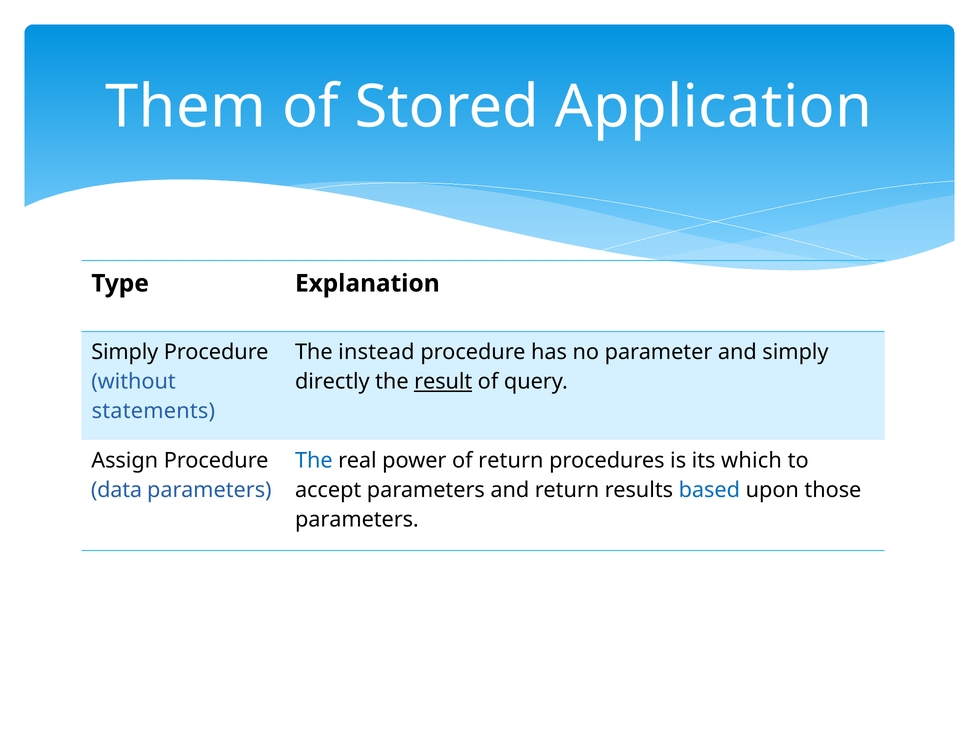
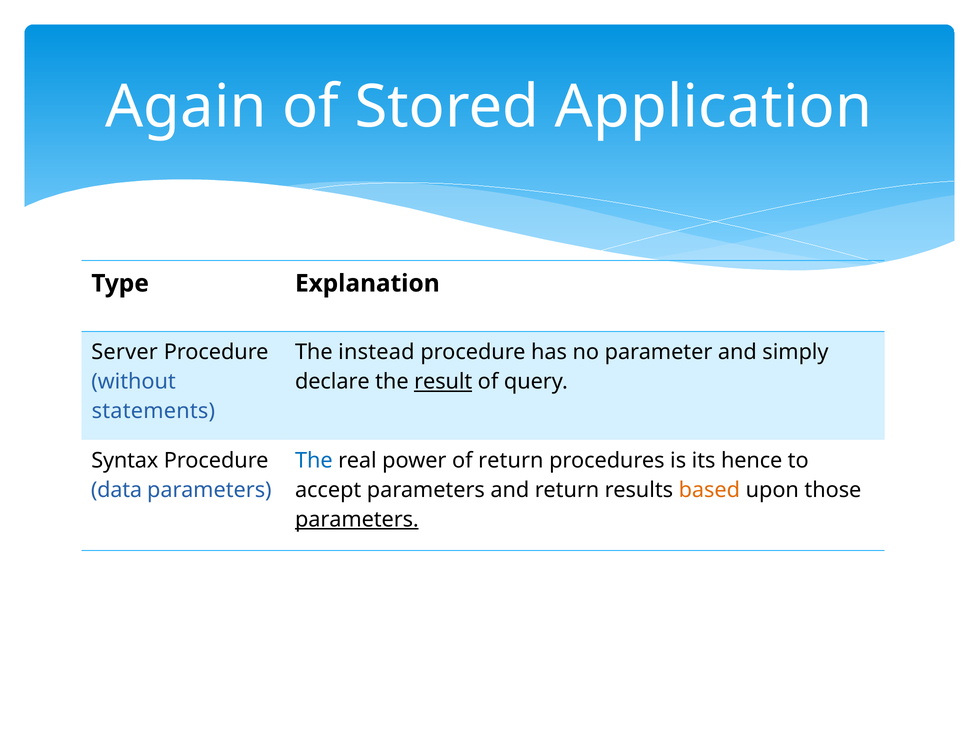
Them: Them -> Again
Simply at (125, 353): Simply -> Server
directly: directly -> declare
Assign: Assign -> Syntax
which: which -> hence
based colour: blue -> orange
parameters at (357, 520) underline: none -> present
